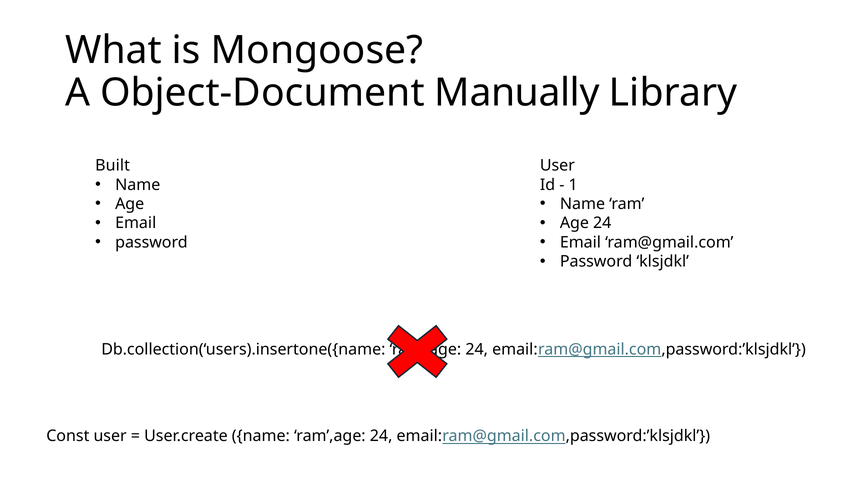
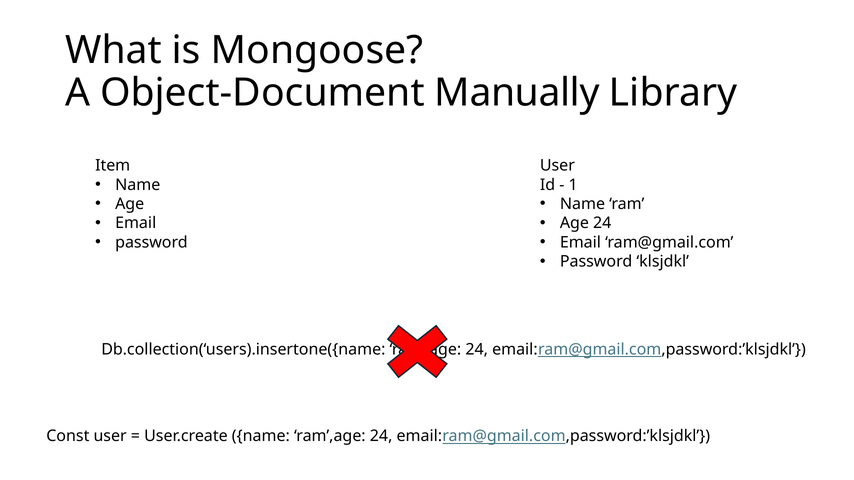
Built: Built -> Item
